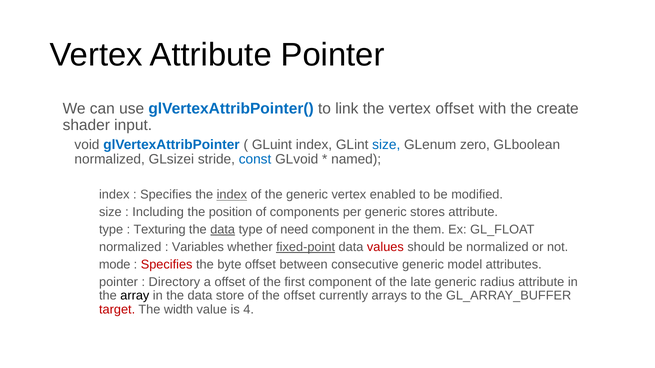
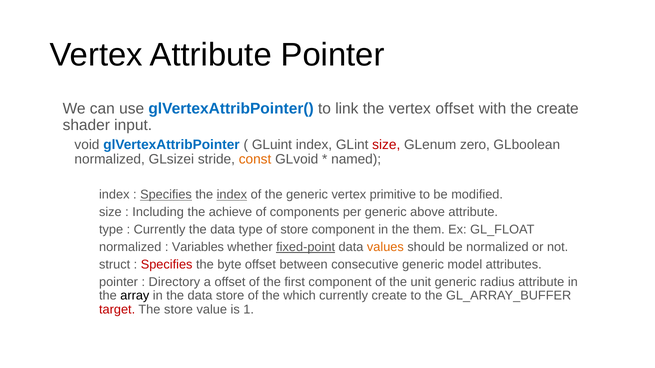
size at (386, 145) colour: blue -> red
const colour: blue -> orange
Specifies at (166, 195) underline: none -> present
enabled: enabled -> primitive
position: position -> achieve
stores: stores -> above
Texturing at (160, 230): Texturing -> Currently
data at (223, 230) underline: present -> none
of need: need -> store
values colour: red -> orange
mode: mode -> struct
late: late -> unit
the offset: offset -> which
currently arrays: arrays -> create
The width: width -> store
4: 4 -> 1
